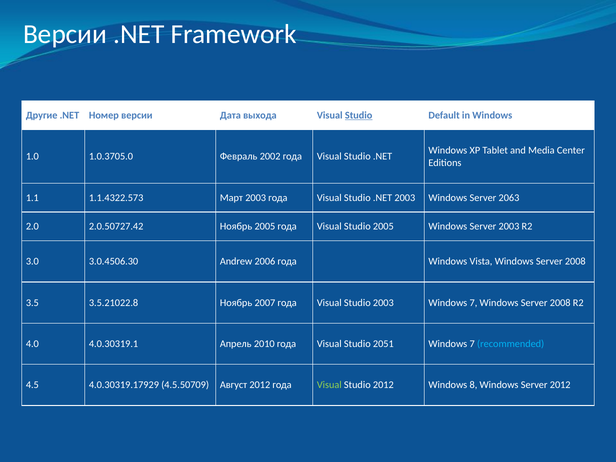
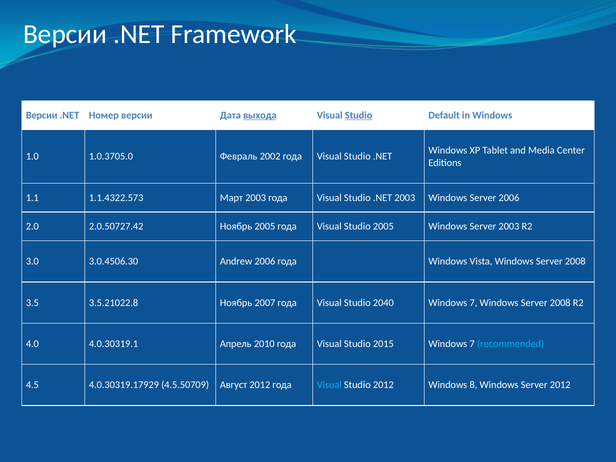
Другие at (42, 115): Другие -> Версии
выхода underline: none -> present
Server 2063: 2063 -> 2006
Studio 2003: 2003 -> 2040
2051: 2051 -> 2015
Visual at (329, 385) colour: light green -> light blue
